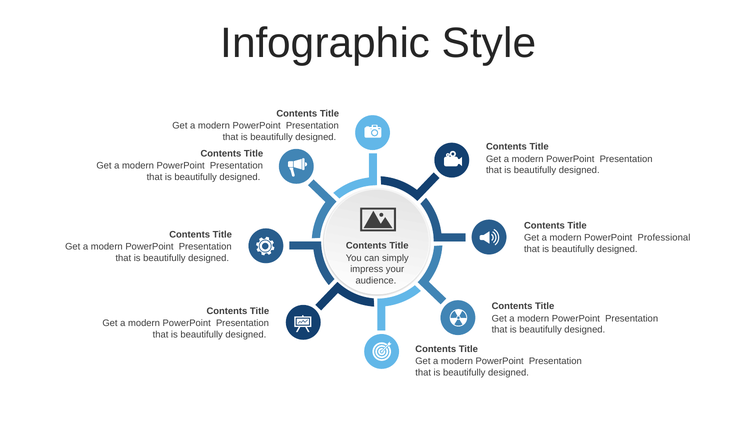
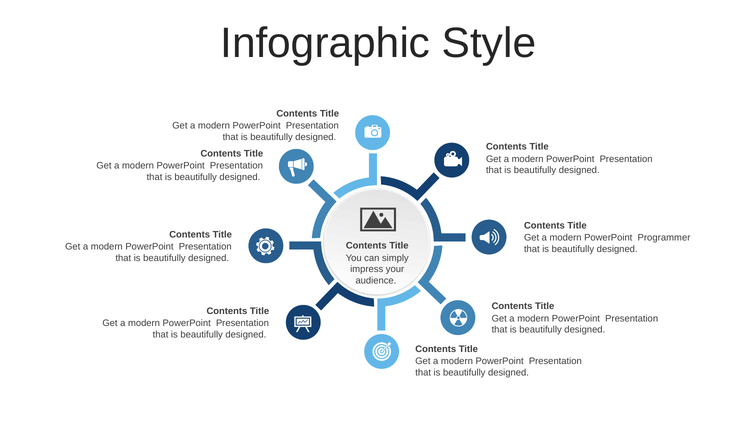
Professional: Professional -> Programmer
